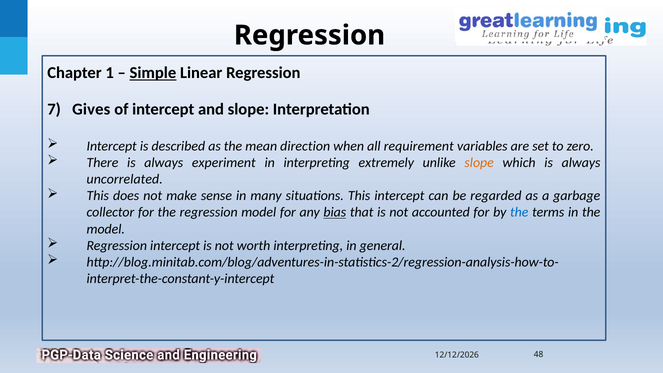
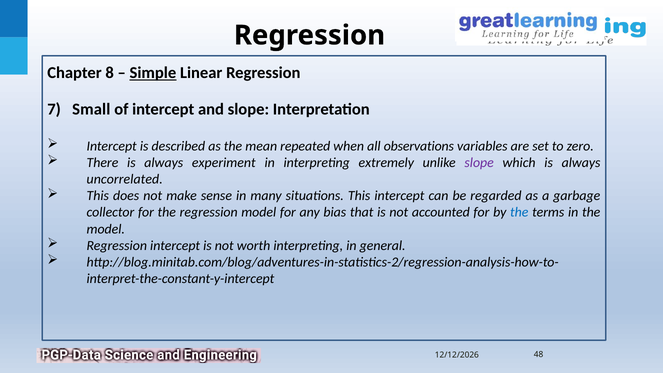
1: 1 -> 8
Gives: Gives -> Small
direction: direction -> repeated
requirement: requirement -> observations
slope at (479, 163) colour: orange -> purple
bias underline: present -> none
